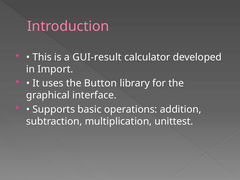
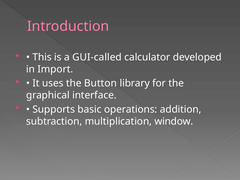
GUI-result: GUI-result -> GUI-called
unittest: unittest -> window
